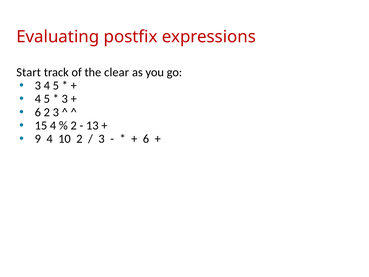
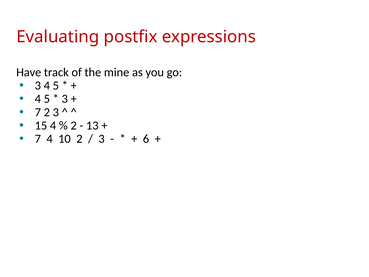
Start: Start -> Have
clear: clear -> mine
6 at (38, 112): 6 -> 7
9 at (38, 139): 9 -> 7
